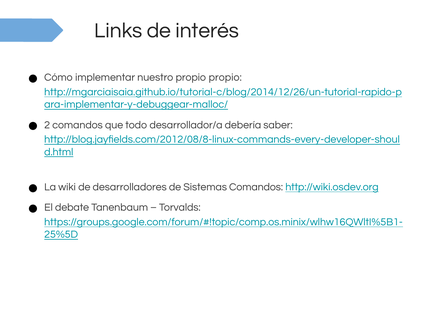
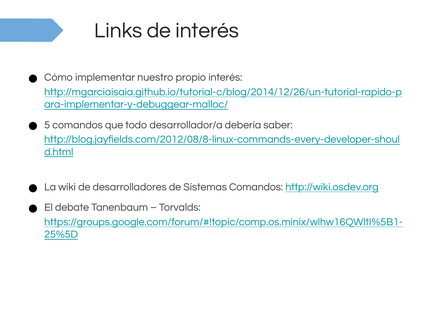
propio propio: propio -> interés
2: 2 -> 5
